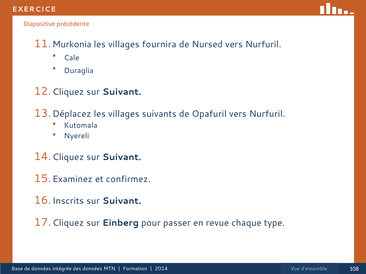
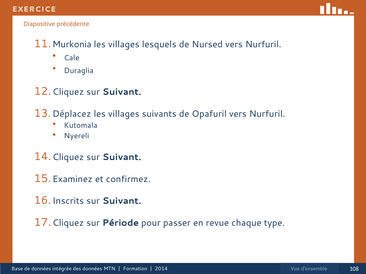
fournira: fournira -> lesquels
Einberg: Einberg -> Période
